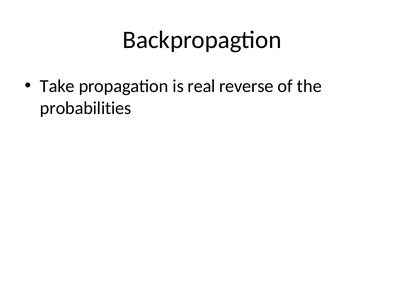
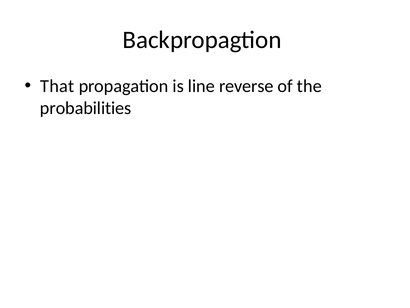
Take: Take -> That
real: real -> line
